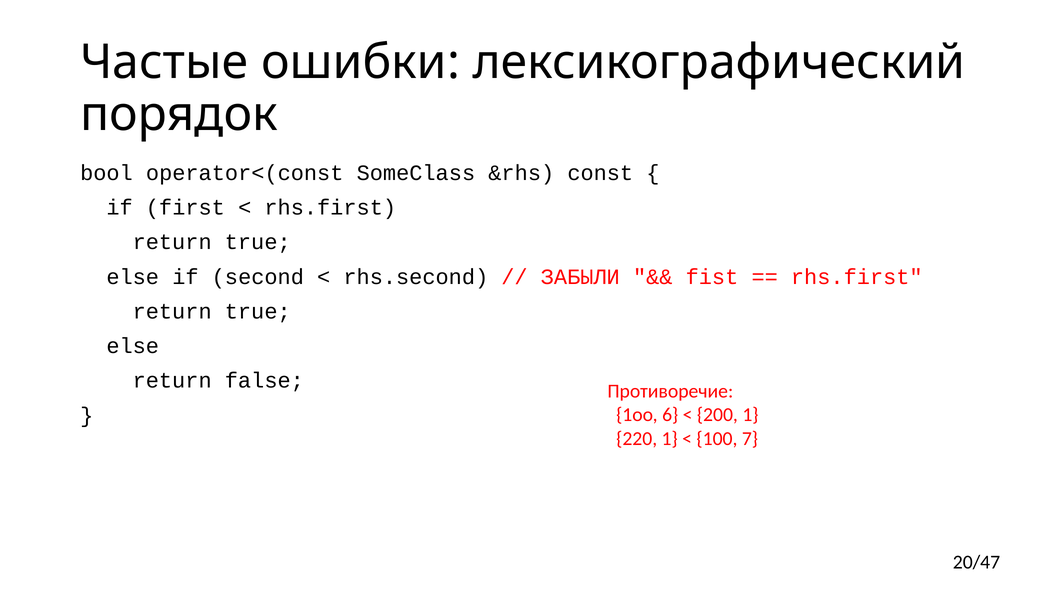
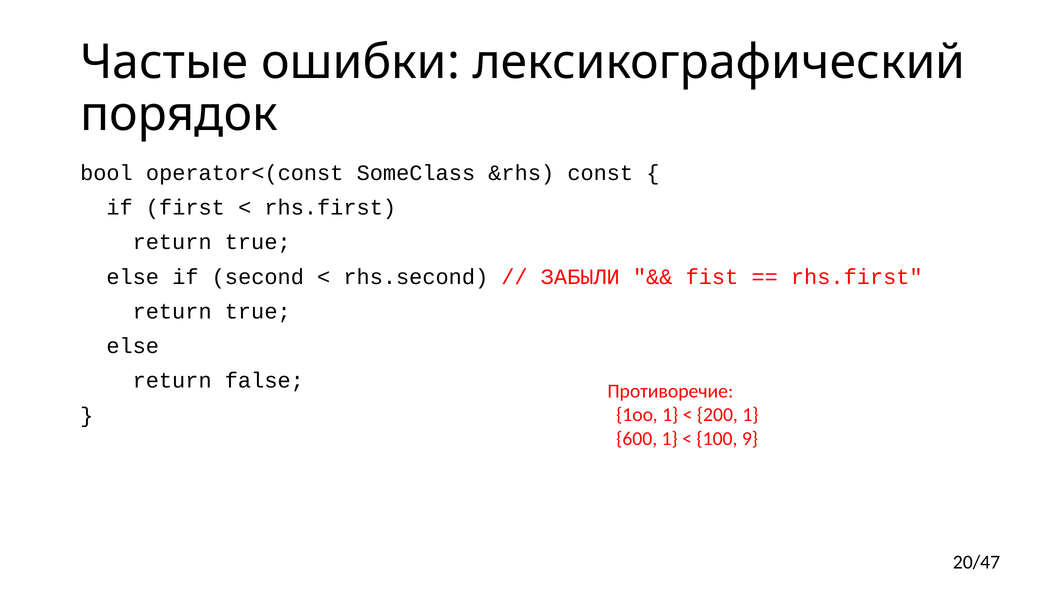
1oo 6: 6 -> 1
220: 220 -> 600
7: 7 -> 9
